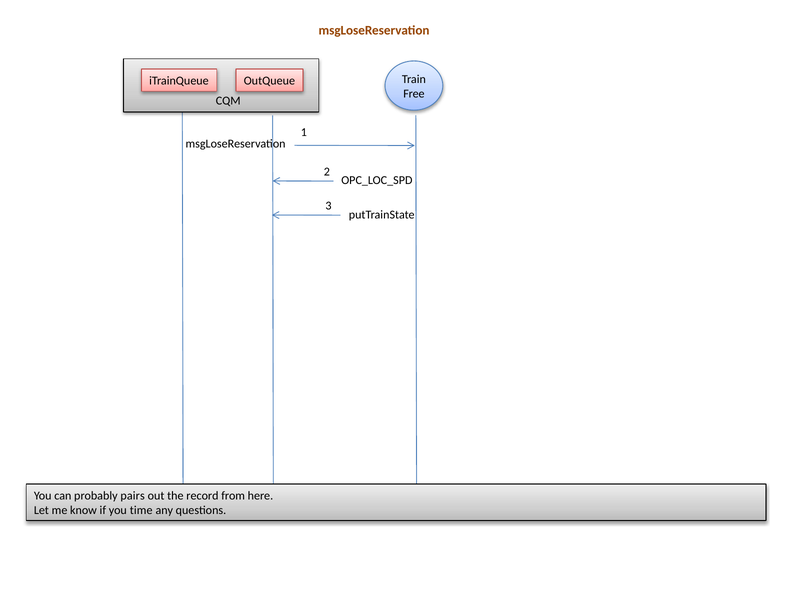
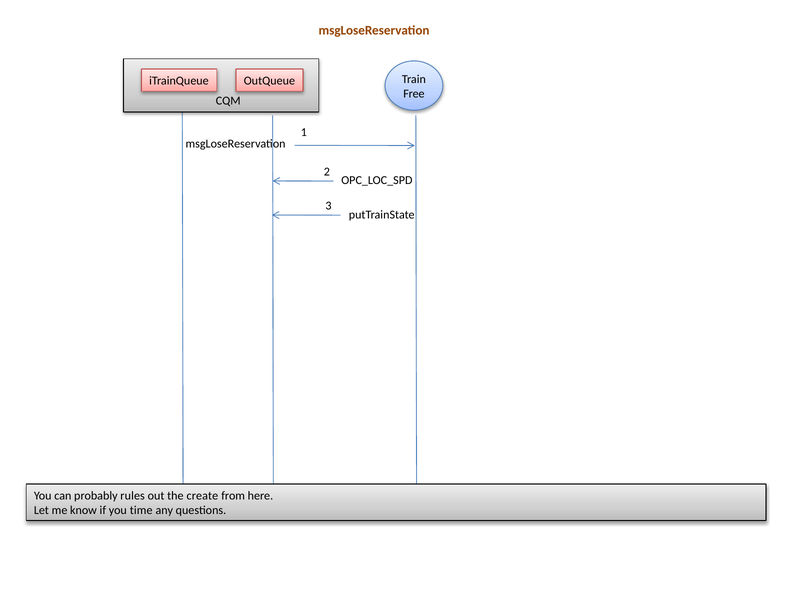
pairs: pairs -> rules
record: record -> create
